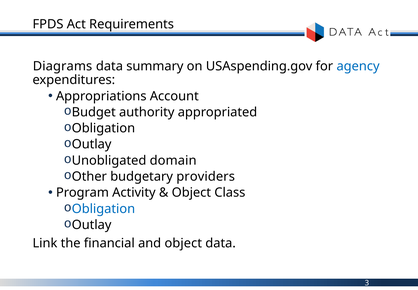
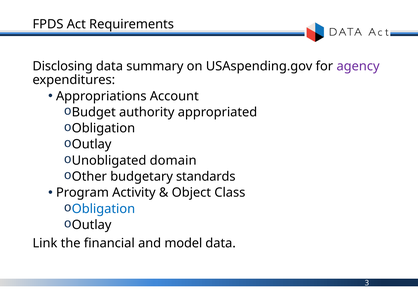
Diagrams: Diagrams -> Disclosing
agency colour: blue -> purple
providers: providers -> standards
and object: object -> model
